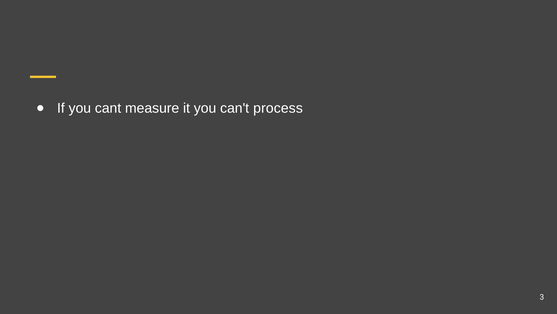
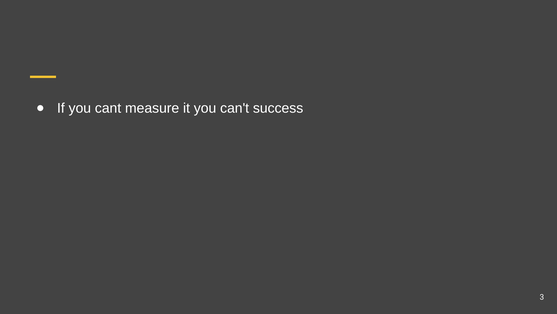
process: process -> success
